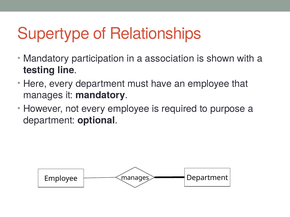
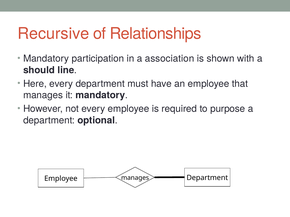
Supertype: Supertype -> Recursive
testing: testing -> should
